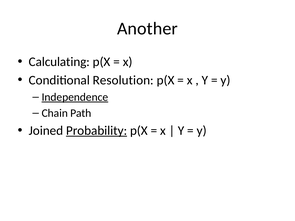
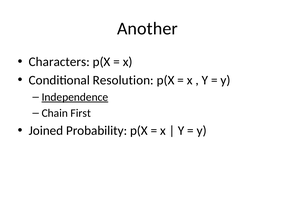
Calculating: Calculating -> Characters
Path: Path -> First
Probability underline: present -> none
